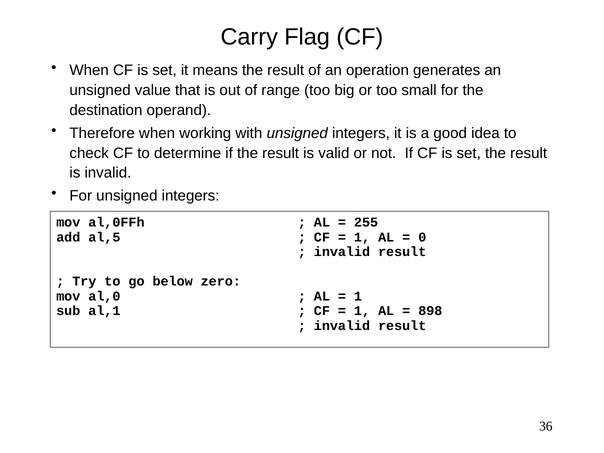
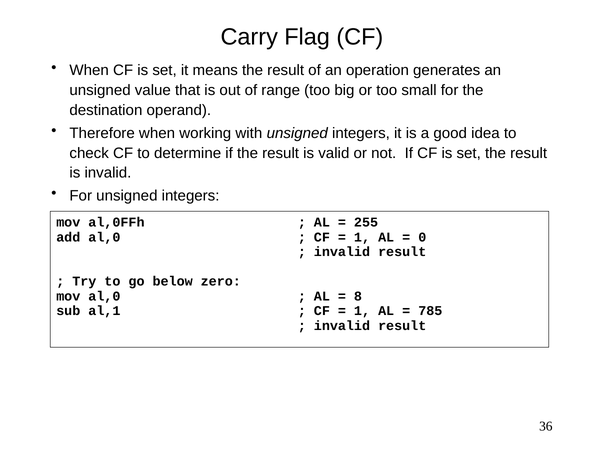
add al,5: al,5 -> al,0
1 at (358, 296): 1 -> 8
898: 898 -> 785
